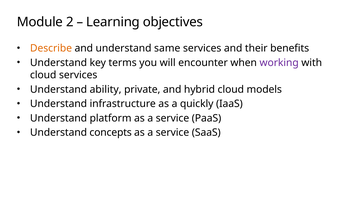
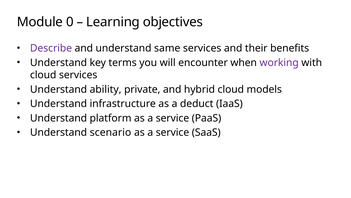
2: 2 -> 0
Describe colour: orange -> purple
quickly: quickly -> deduct
concepts: concepts -> scenario
